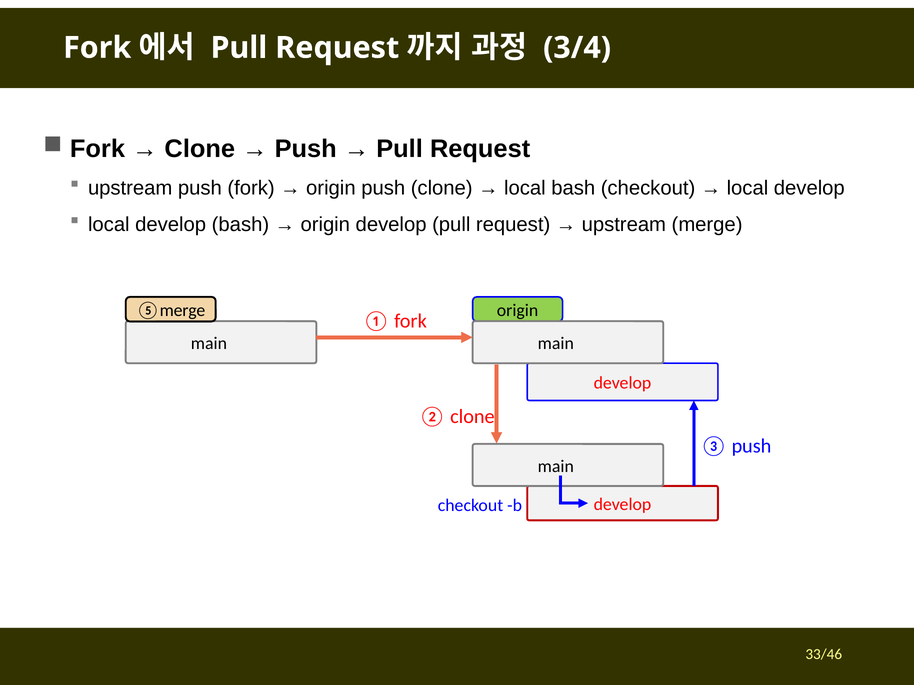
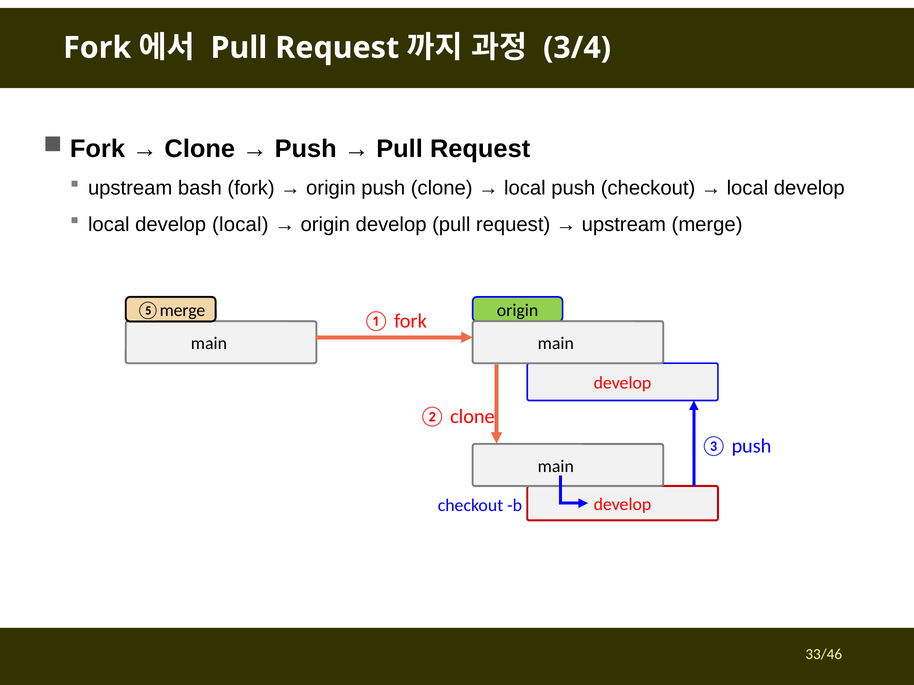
upstream push: push -> bash
local bash: bash -> push
develop bash: bash -> local
